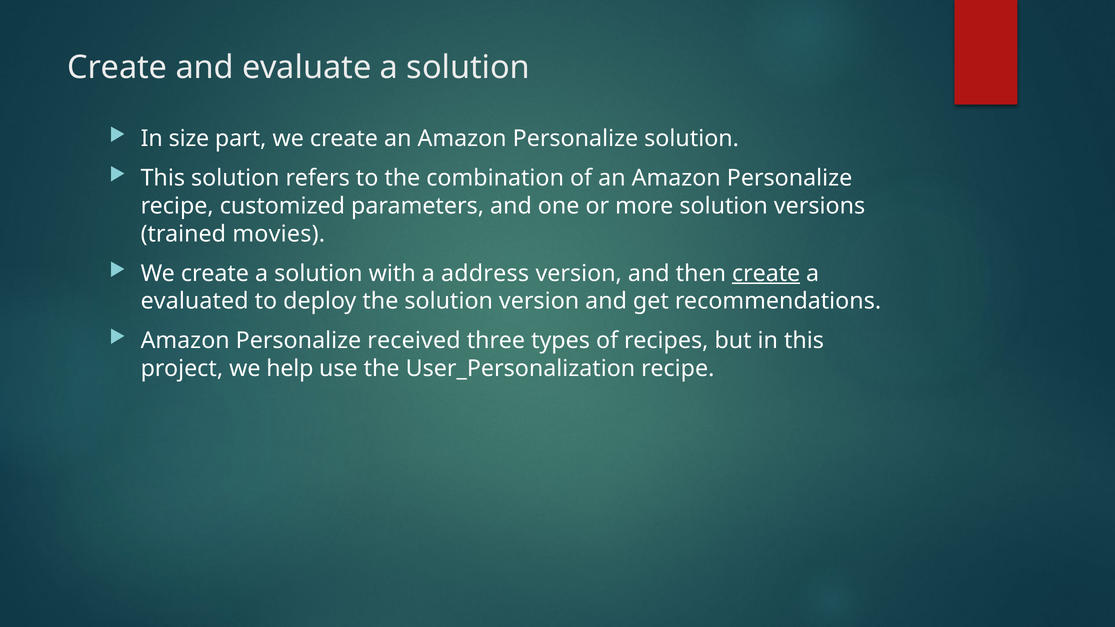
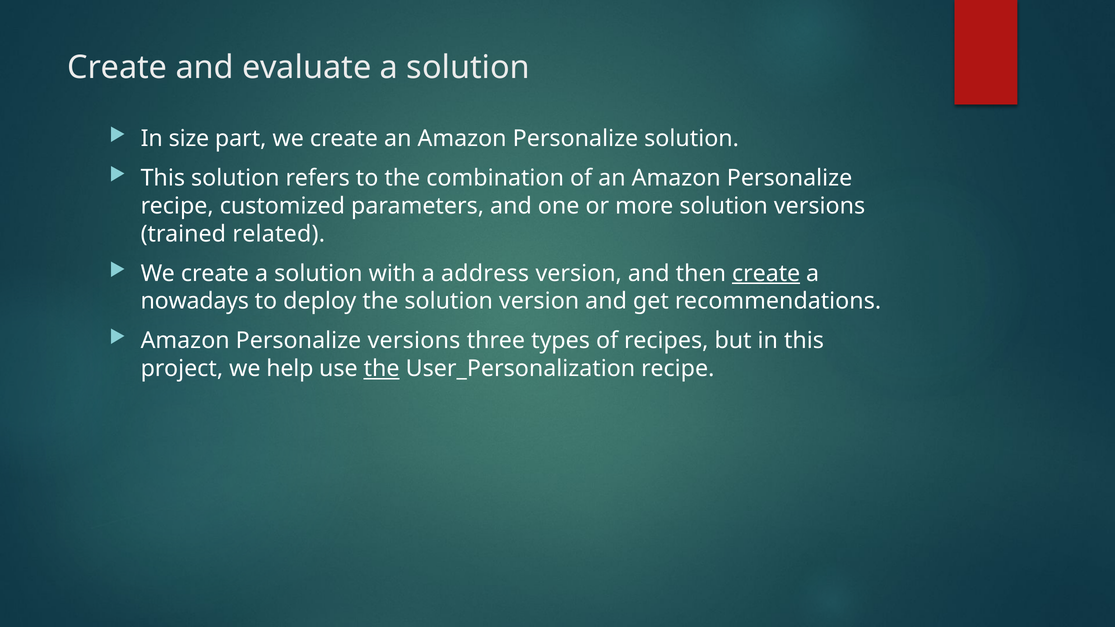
movies: movies -> related
evaluated: evaluated -> nowadays
Personalize received: received -> versions
the at (382, 369) underline: none -> present
